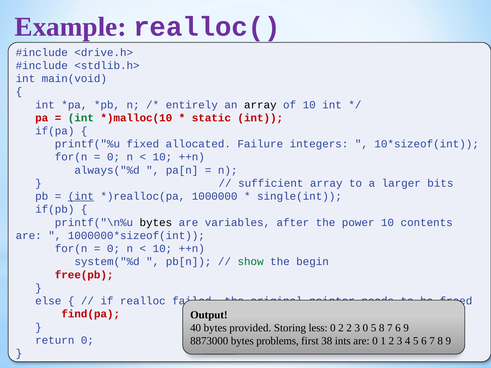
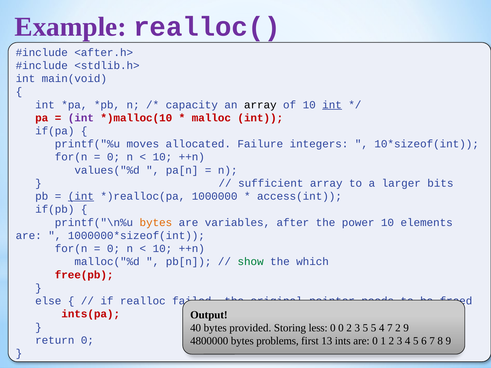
<drive.h>: <drive.h> -> <after.h>
entirely: entirely -> capacity
int at (332, 105) underline: none -> present
int at (81, 118) colour: green -> purple
static: static -> malloc
fixed: fixed -> moves
always("%d: always("%d -> values("%d
single(int: single(int -> access(int
bytes at (156, 223) colour: black -> orange
contents: contents -> elements
system("%d: system("%d -> malloc("%d
begin: begin -> which
find(pa: find(pa -> ints(pa
0 2: 2 -> 0
3 0: 0 -> 5
5 8: 8 -> 4
7 6: 6 -> 2
8873000: 8873000 -> 4800000
38: 38 -> 13
